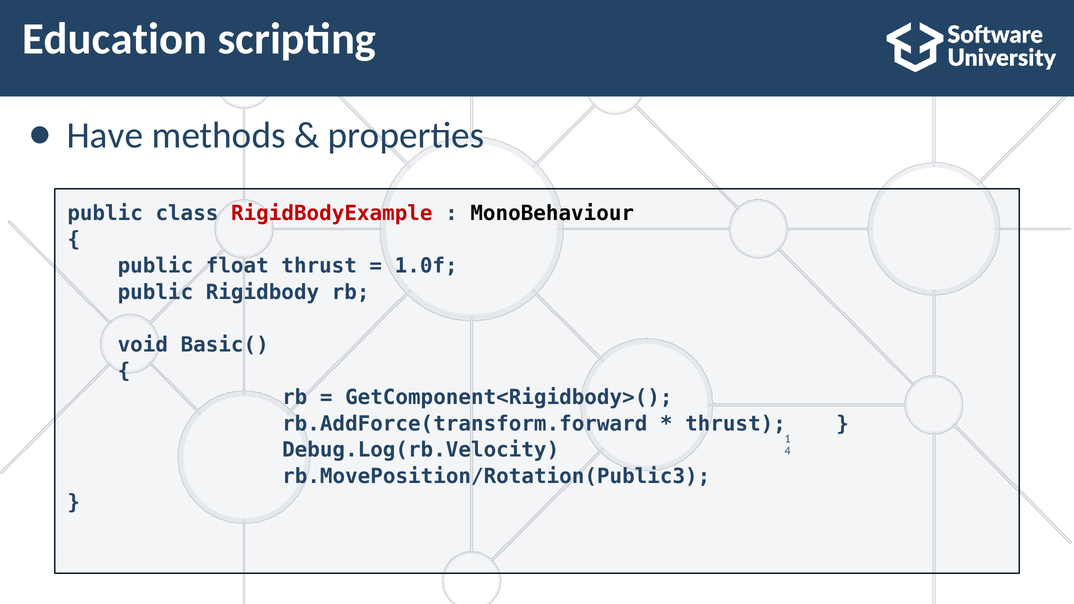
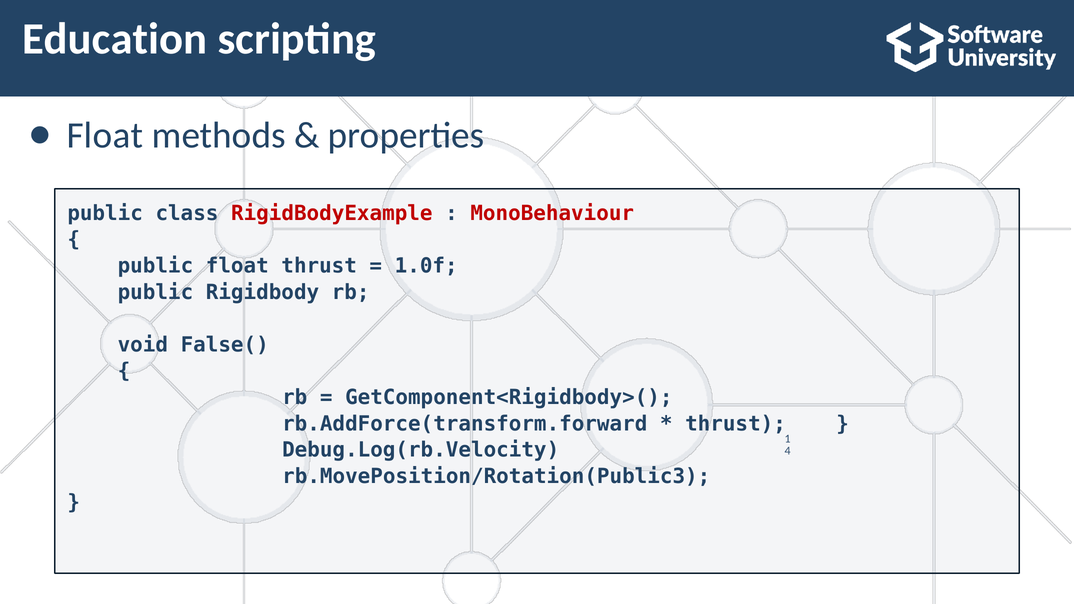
Have at (105, 136): Have -> Float
MonoBehaviour colour: black -> red
Basic(: Basic( -> False(
